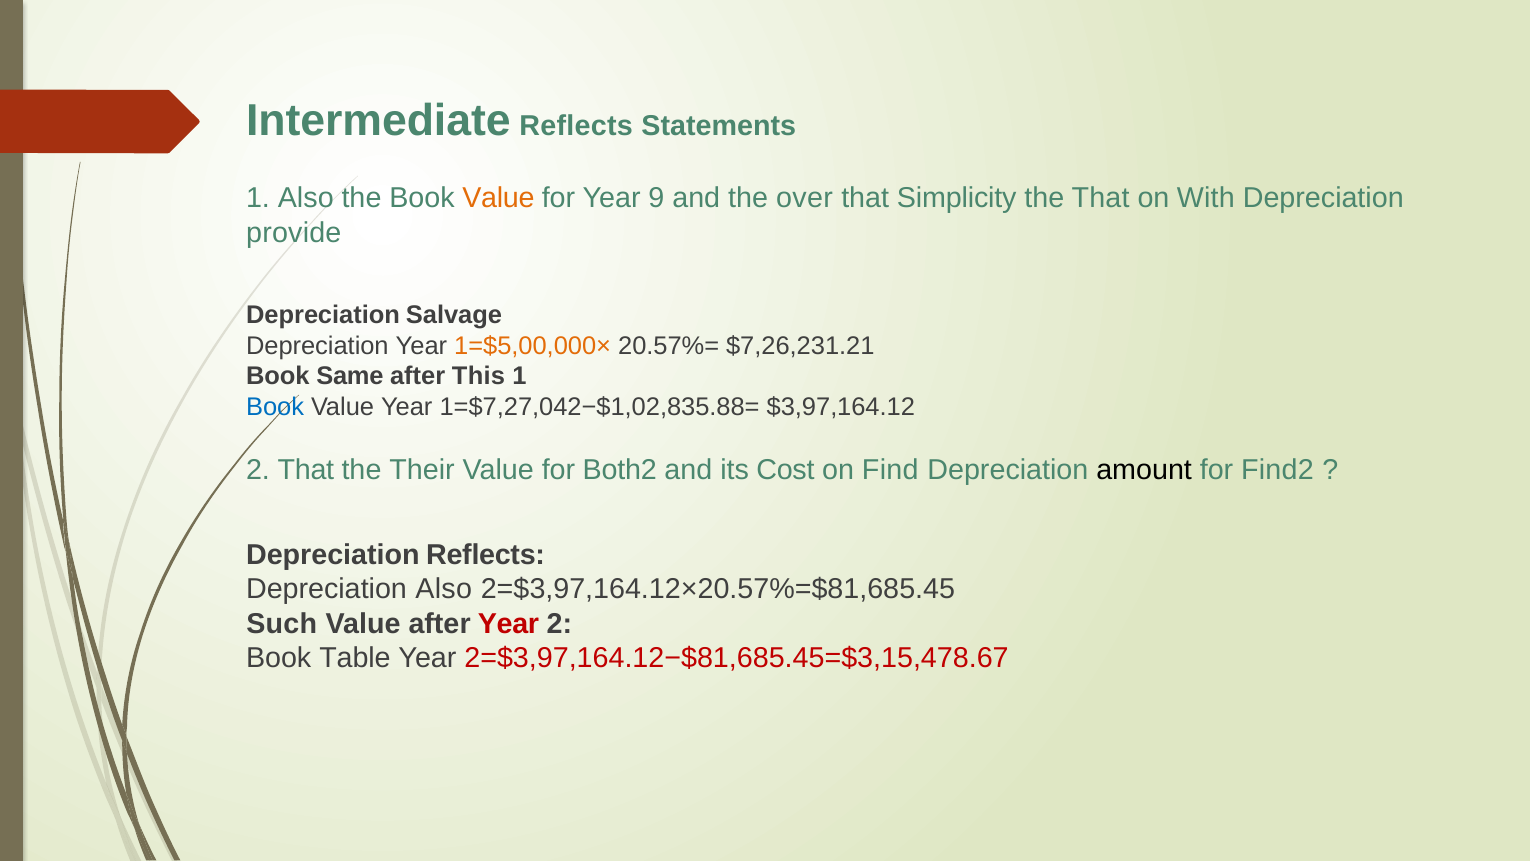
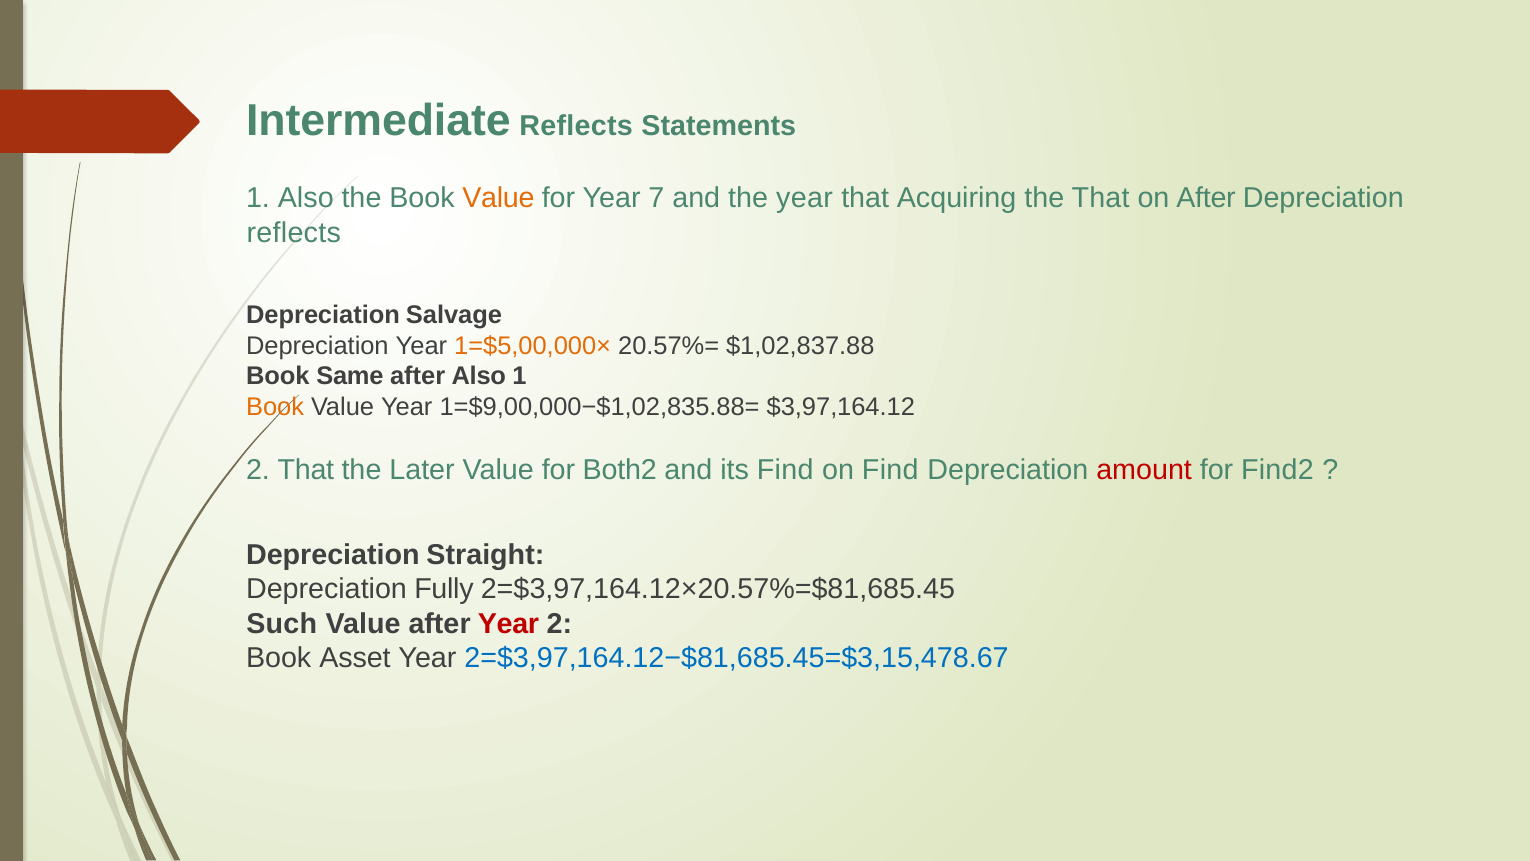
9: 9 -> 7
the over: over -> year
Simplicity: Simplicity -> Acquiring
on With: With -> After
provide at (294, 233): provide -> reflects
$7,26,231.21: $7,26,231.21 -> $1,02,837.88
after This: This -> Also
Book at (275, 407) colour: blue -> orange
1=$7,27,042−$1,02,835.88=: 1=$7,27,042−$1,02,835.88= -> 1=$9,00,000−$1,02,835.88=
Their: Their -> Later
its Cost: Cost -> Find
amount colour: black -> red
Depreciation Reflects: Reflects -> Straight
Depreciation Also: Also -> Fully
Table: Table -> Asset
2=$3,97,164.12−$81,685.45=$3,15,478.67 colour: red -> blue
